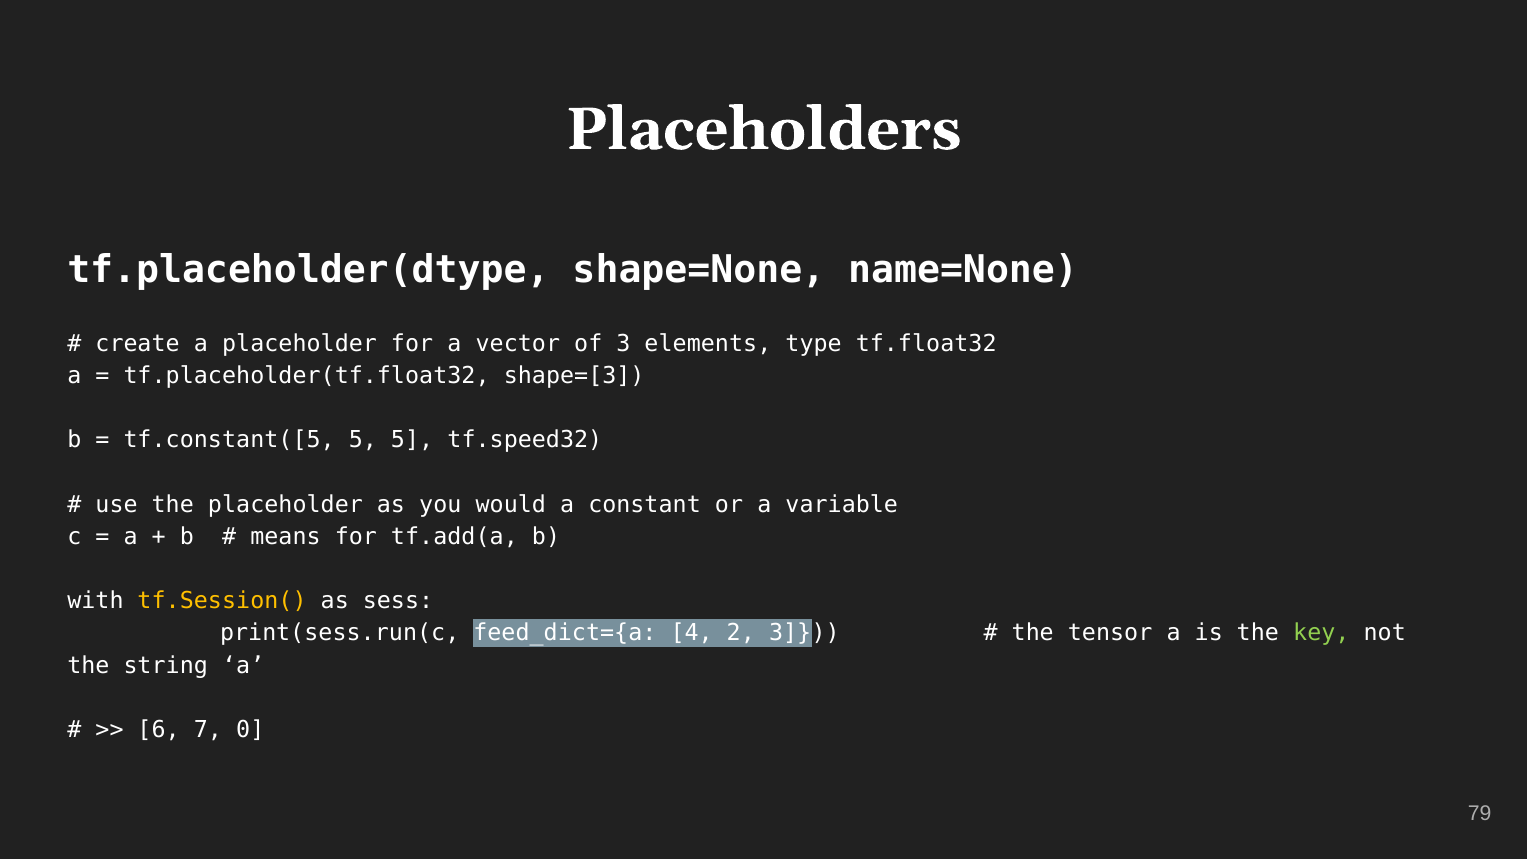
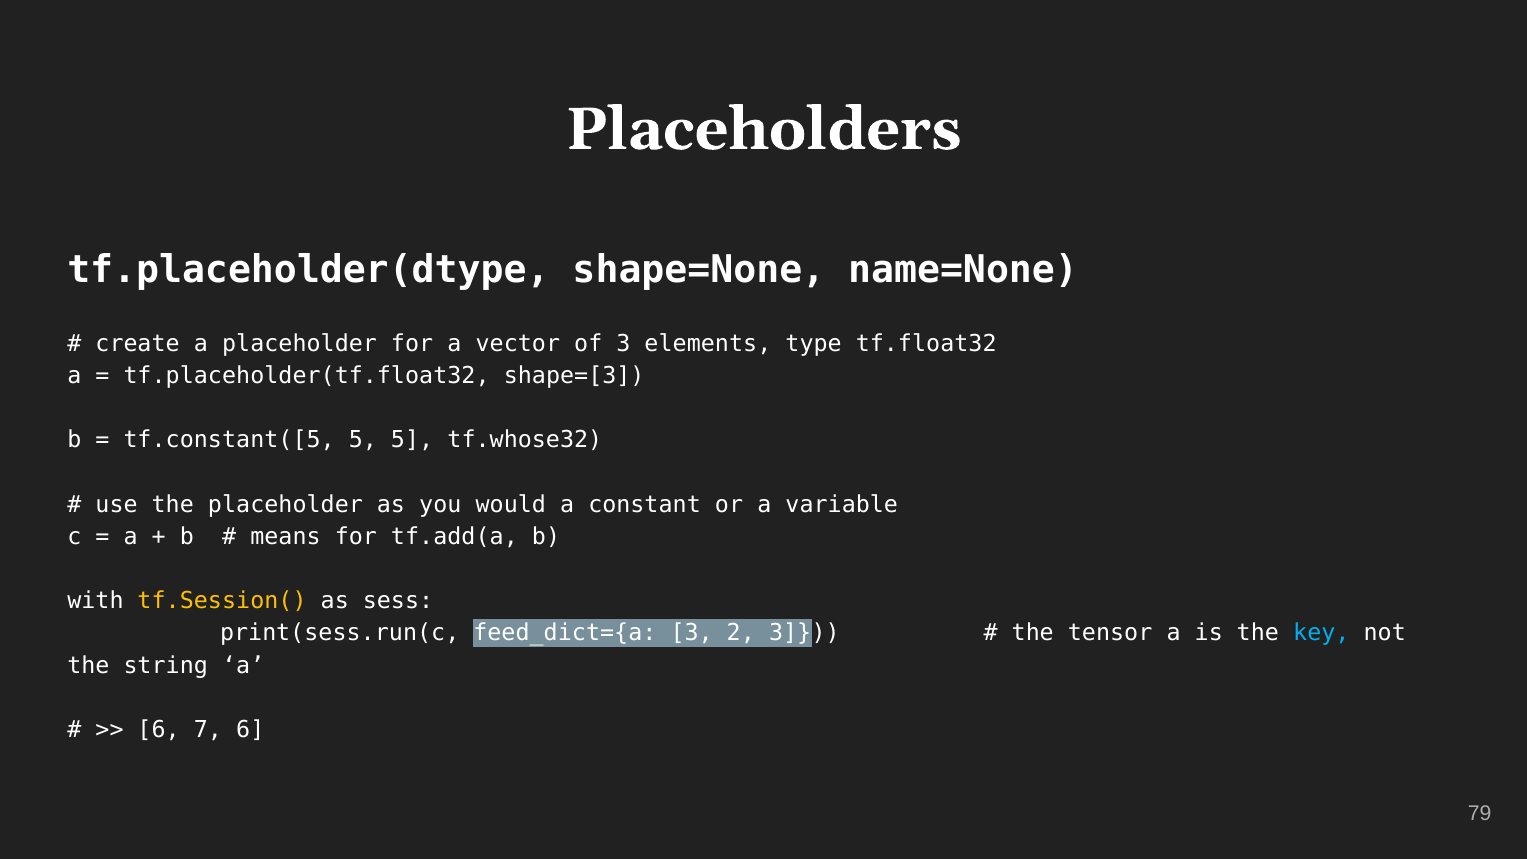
tf.speed32: tf.speed32 -> tf.whose32
feed_dict={a 4: 4 -> 3
key colour: light green -> light blue
7 0: 0 -> 6
